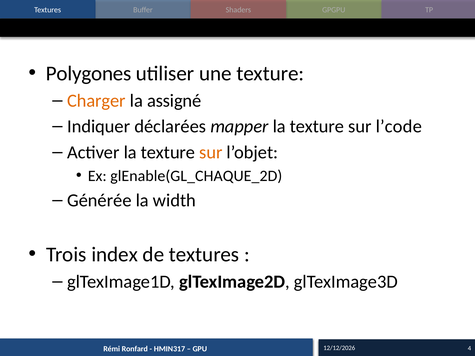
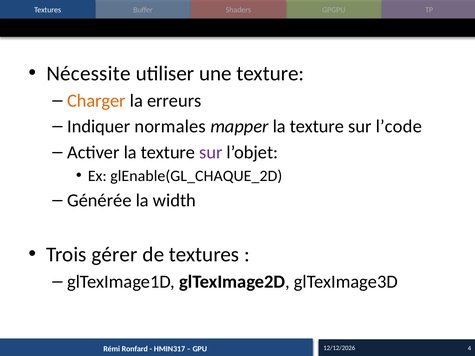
Polygones: Polygones -> Nécessite
assigné: assigné -> erreurs
déclarées: déclarées -> normales
sur at (211, 153) colour: orange -> purple
index: index -> gérer
